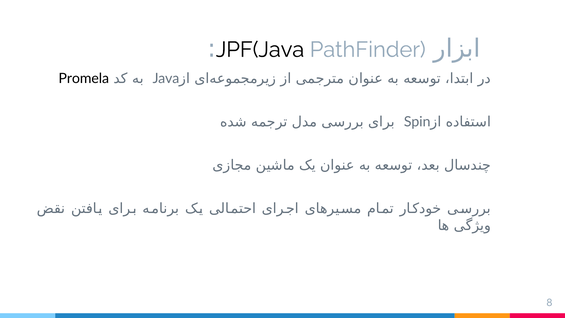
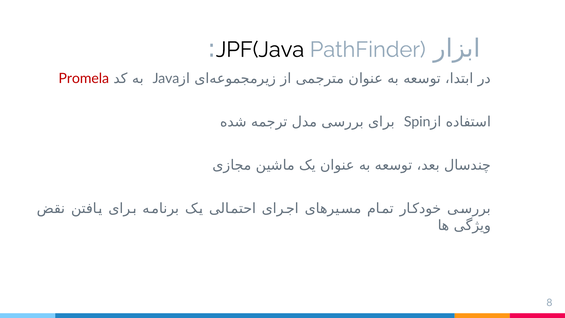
Promela colour: black -> red
